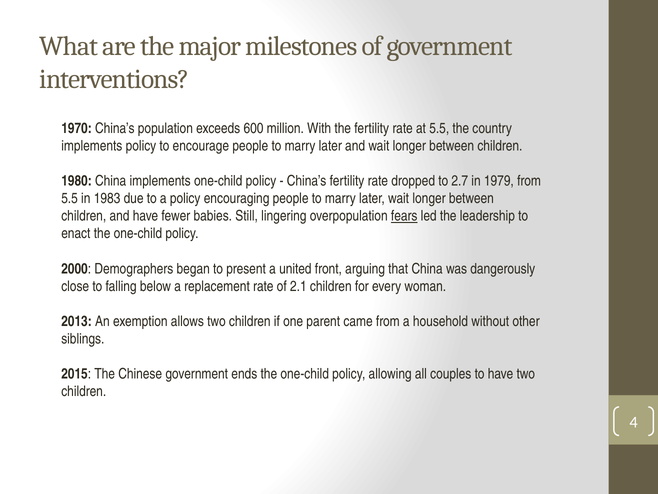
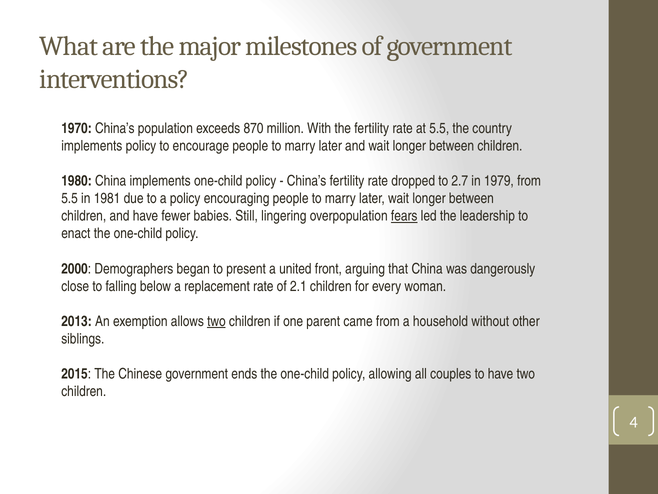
600: 600 -> 870
1983: 1983 -> 1981
two at (216, 321) underline: none -> present
